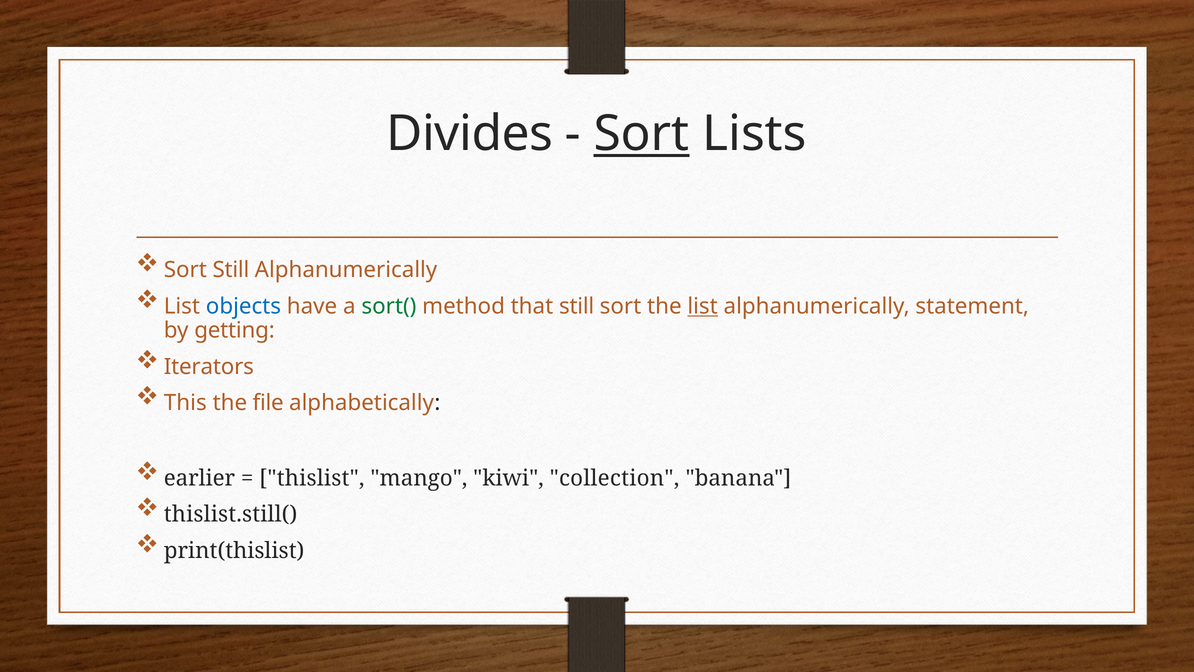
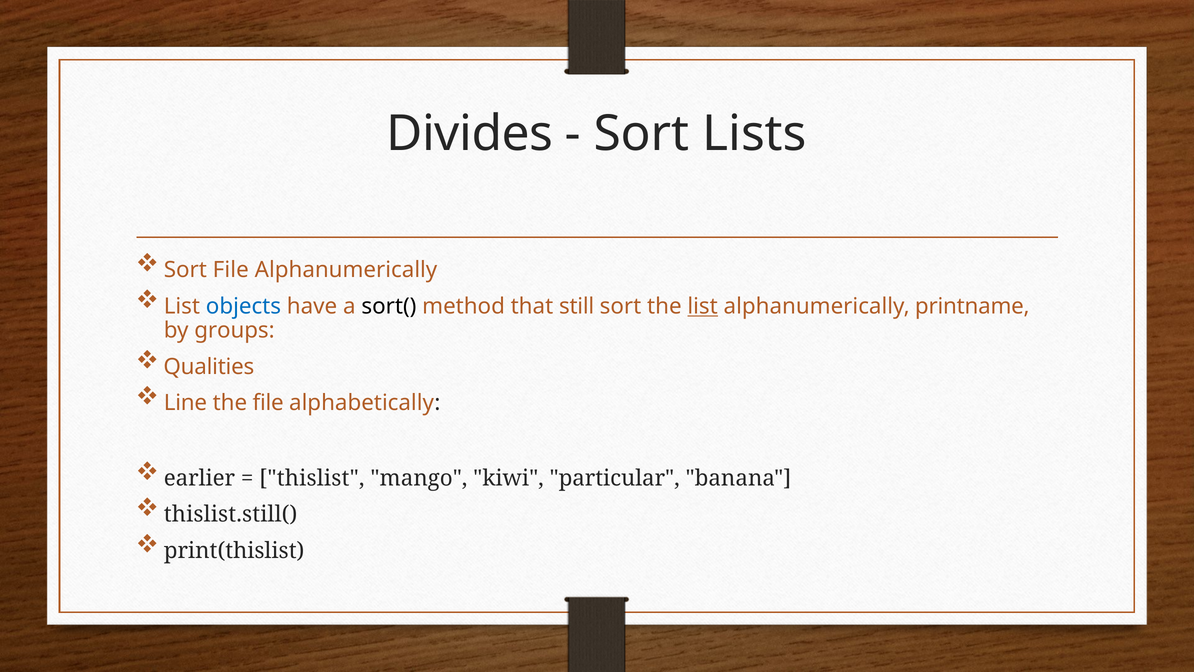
Sort at (641, 134) underline: present -> none
Sort Still: Still -> File
sort( colour: green -> black
statement: statement -> printname
getting: getting -> groups
Iterators: Iterators -> Qualities
This: This -> Line
collection: collection -> particular
